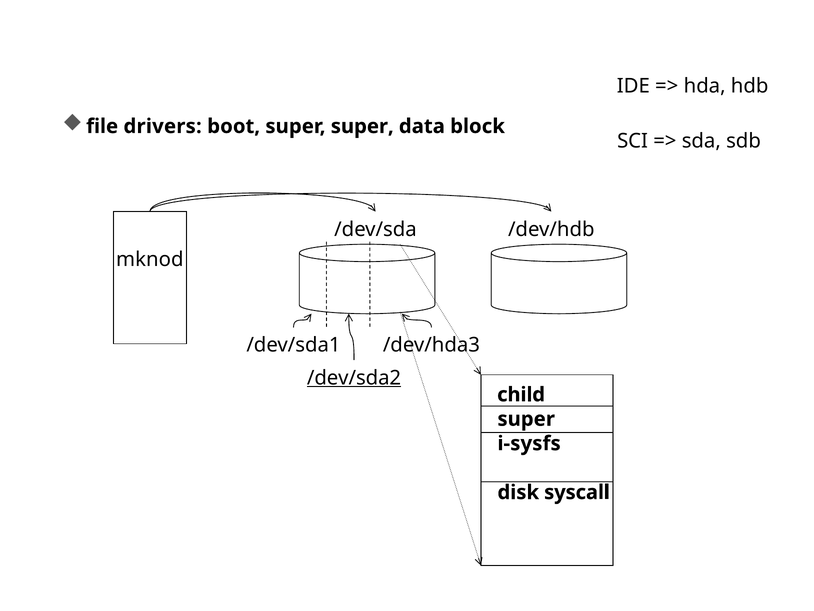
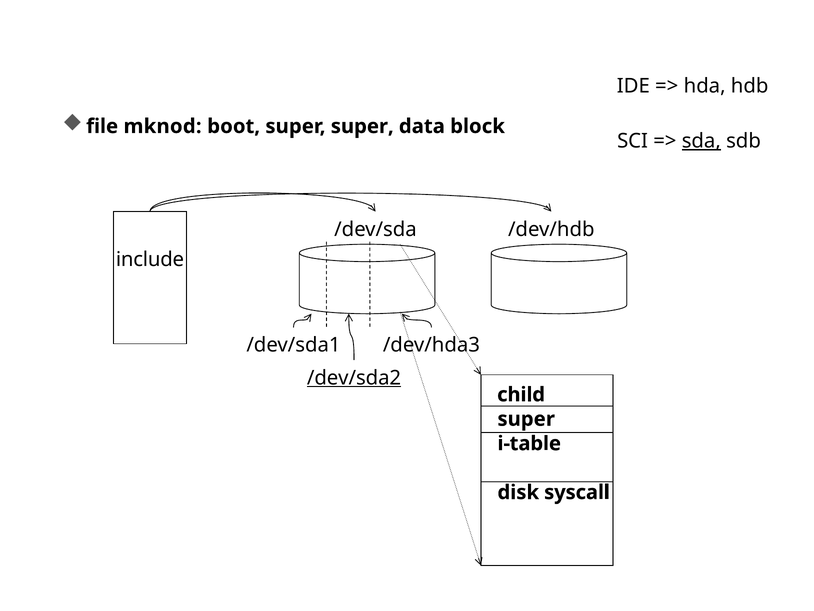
drivers: drivers -> mknod
sda underline: none -> present
mknod: mknod -> include
i-sysfs: i-sysfs -> i-table
